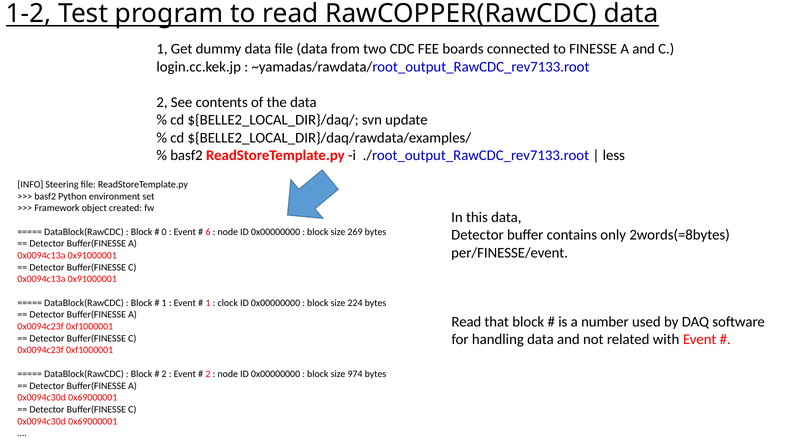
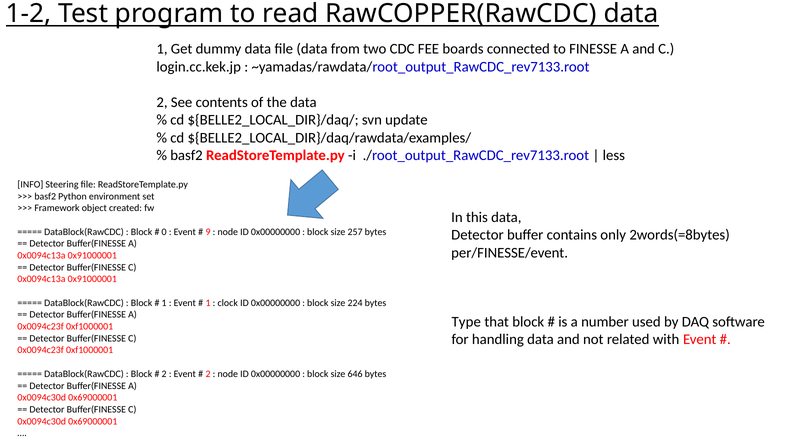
6: 6 -> 9
269: 269 -> 257
Read at (466, 322): Read -> Type
974: 974 -> 646
